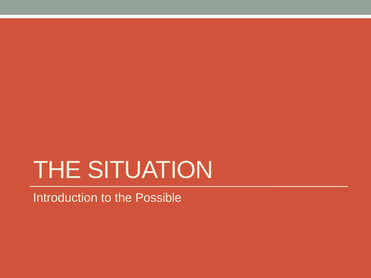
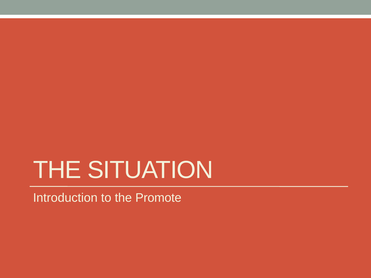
Possible: Possible -> Promote
